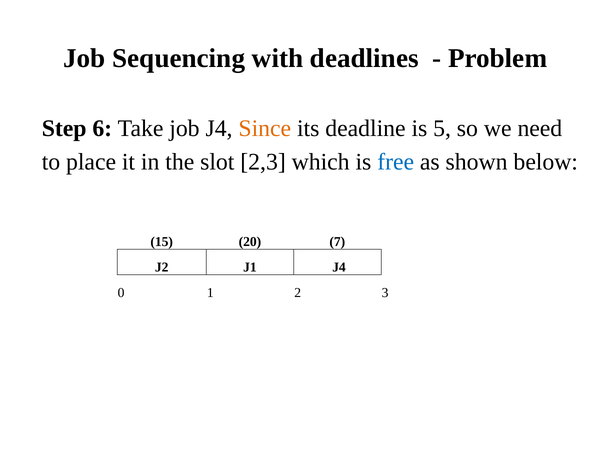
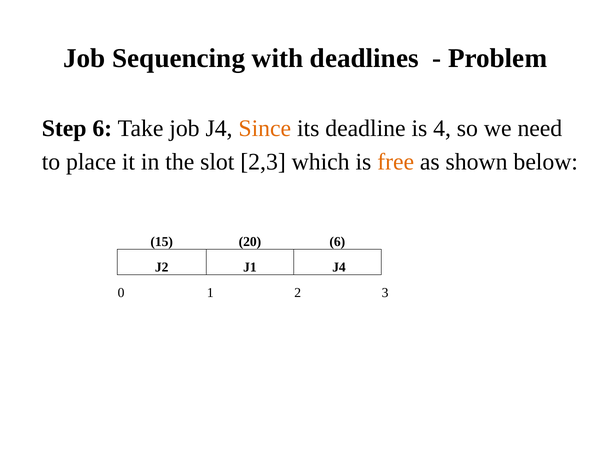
5: 5 -> 4
free colour: blue -> orange
20 7: 7 -> 6
